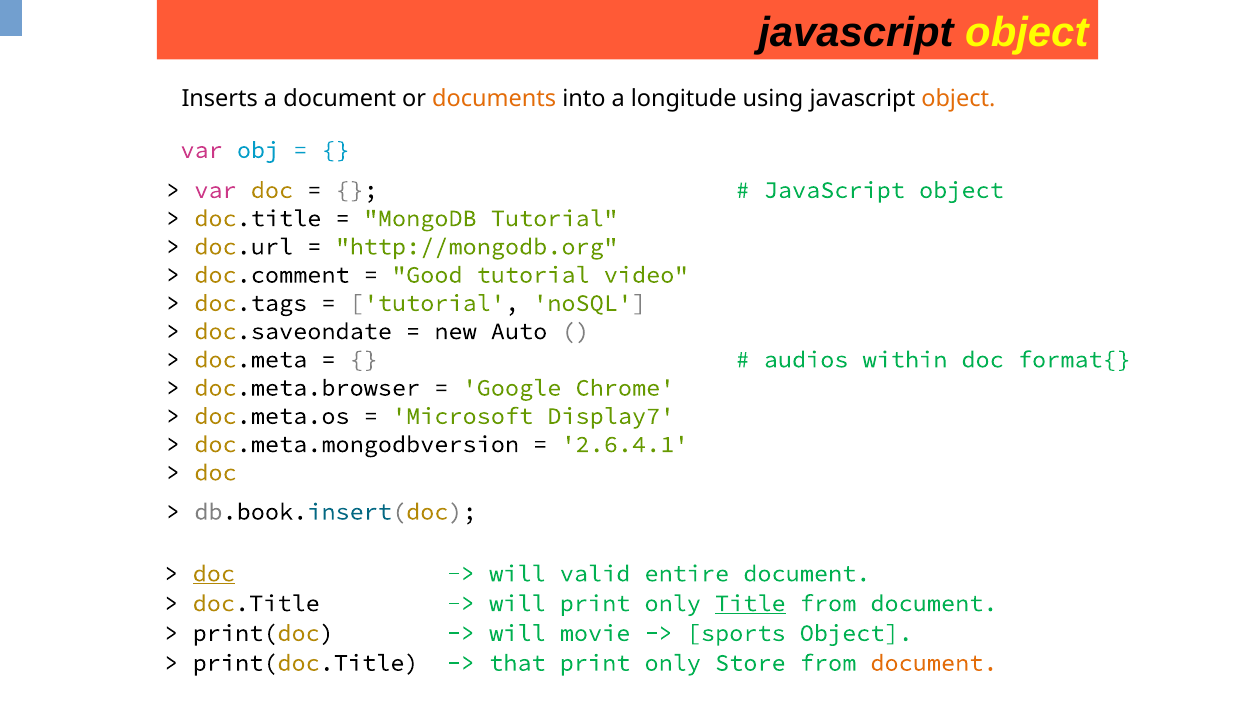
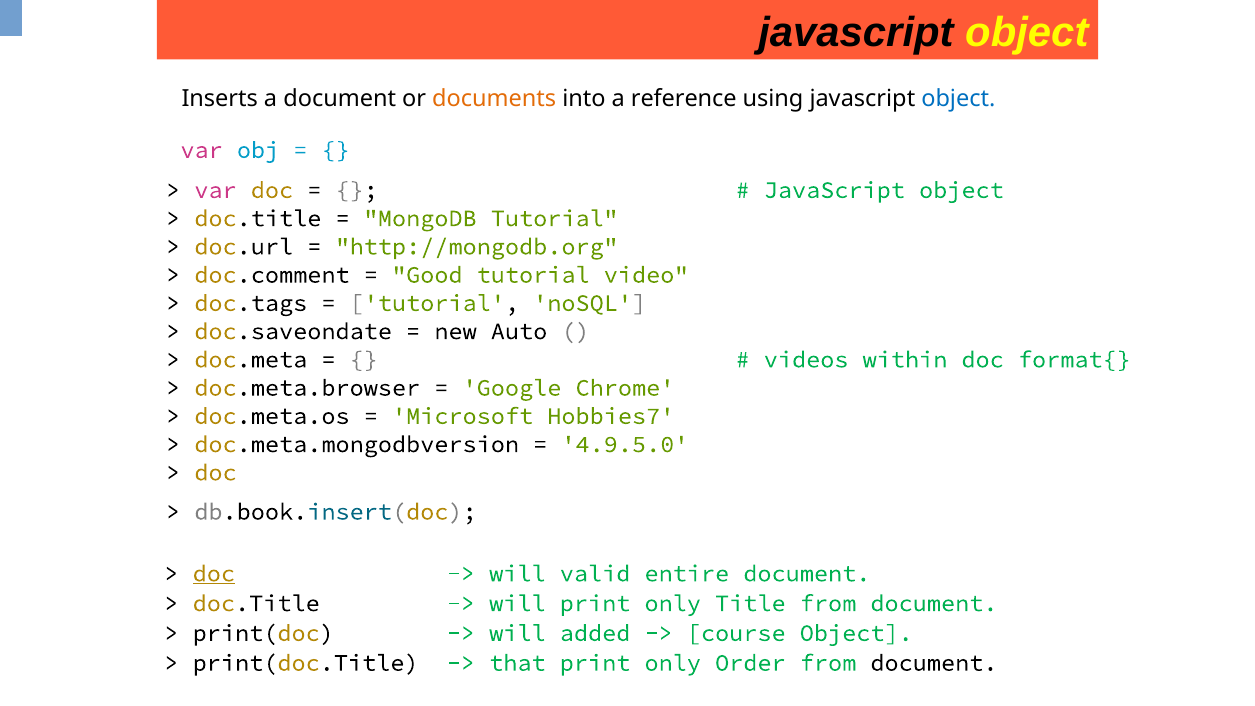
longitude: longitude -> reference
object at (958, 99) colour: orange -> blue
audios: audios -> videos
Display7: Display7 -> Hobbies7
2.6.4.1: 2.6.4.1 -> 4.9.5.0
Title underline: present -> none
movie: movie -> added
sports: sports -> course
Store: Store -> Order
document at (934, 663) colour: orange -> black
